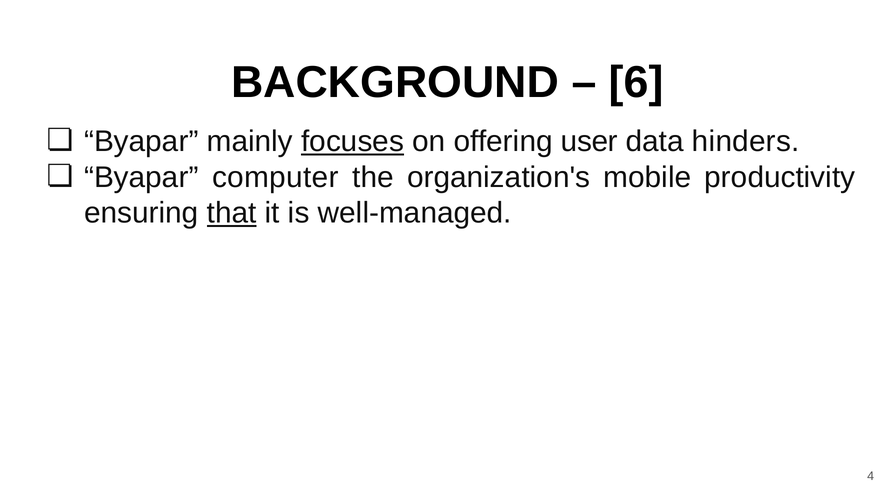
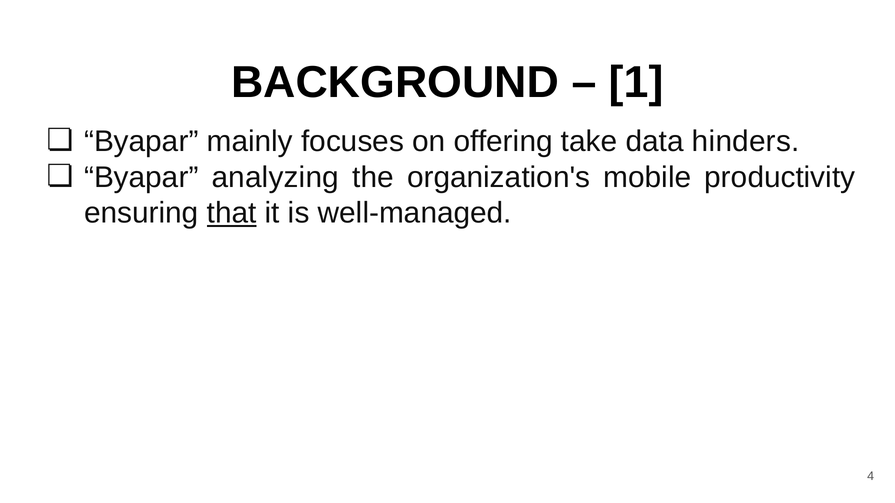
6: 6 -> 1
focuses underline: present -> none
user: user -> take
computer: computer -> analyzing
